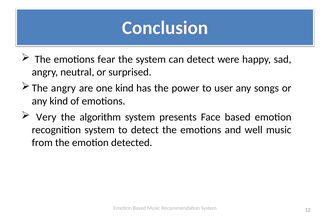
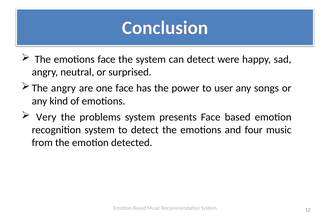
emotions fear: fear -> face
one kind: kind -> face
algorithm: algorithm -> problems
well: well -> four
